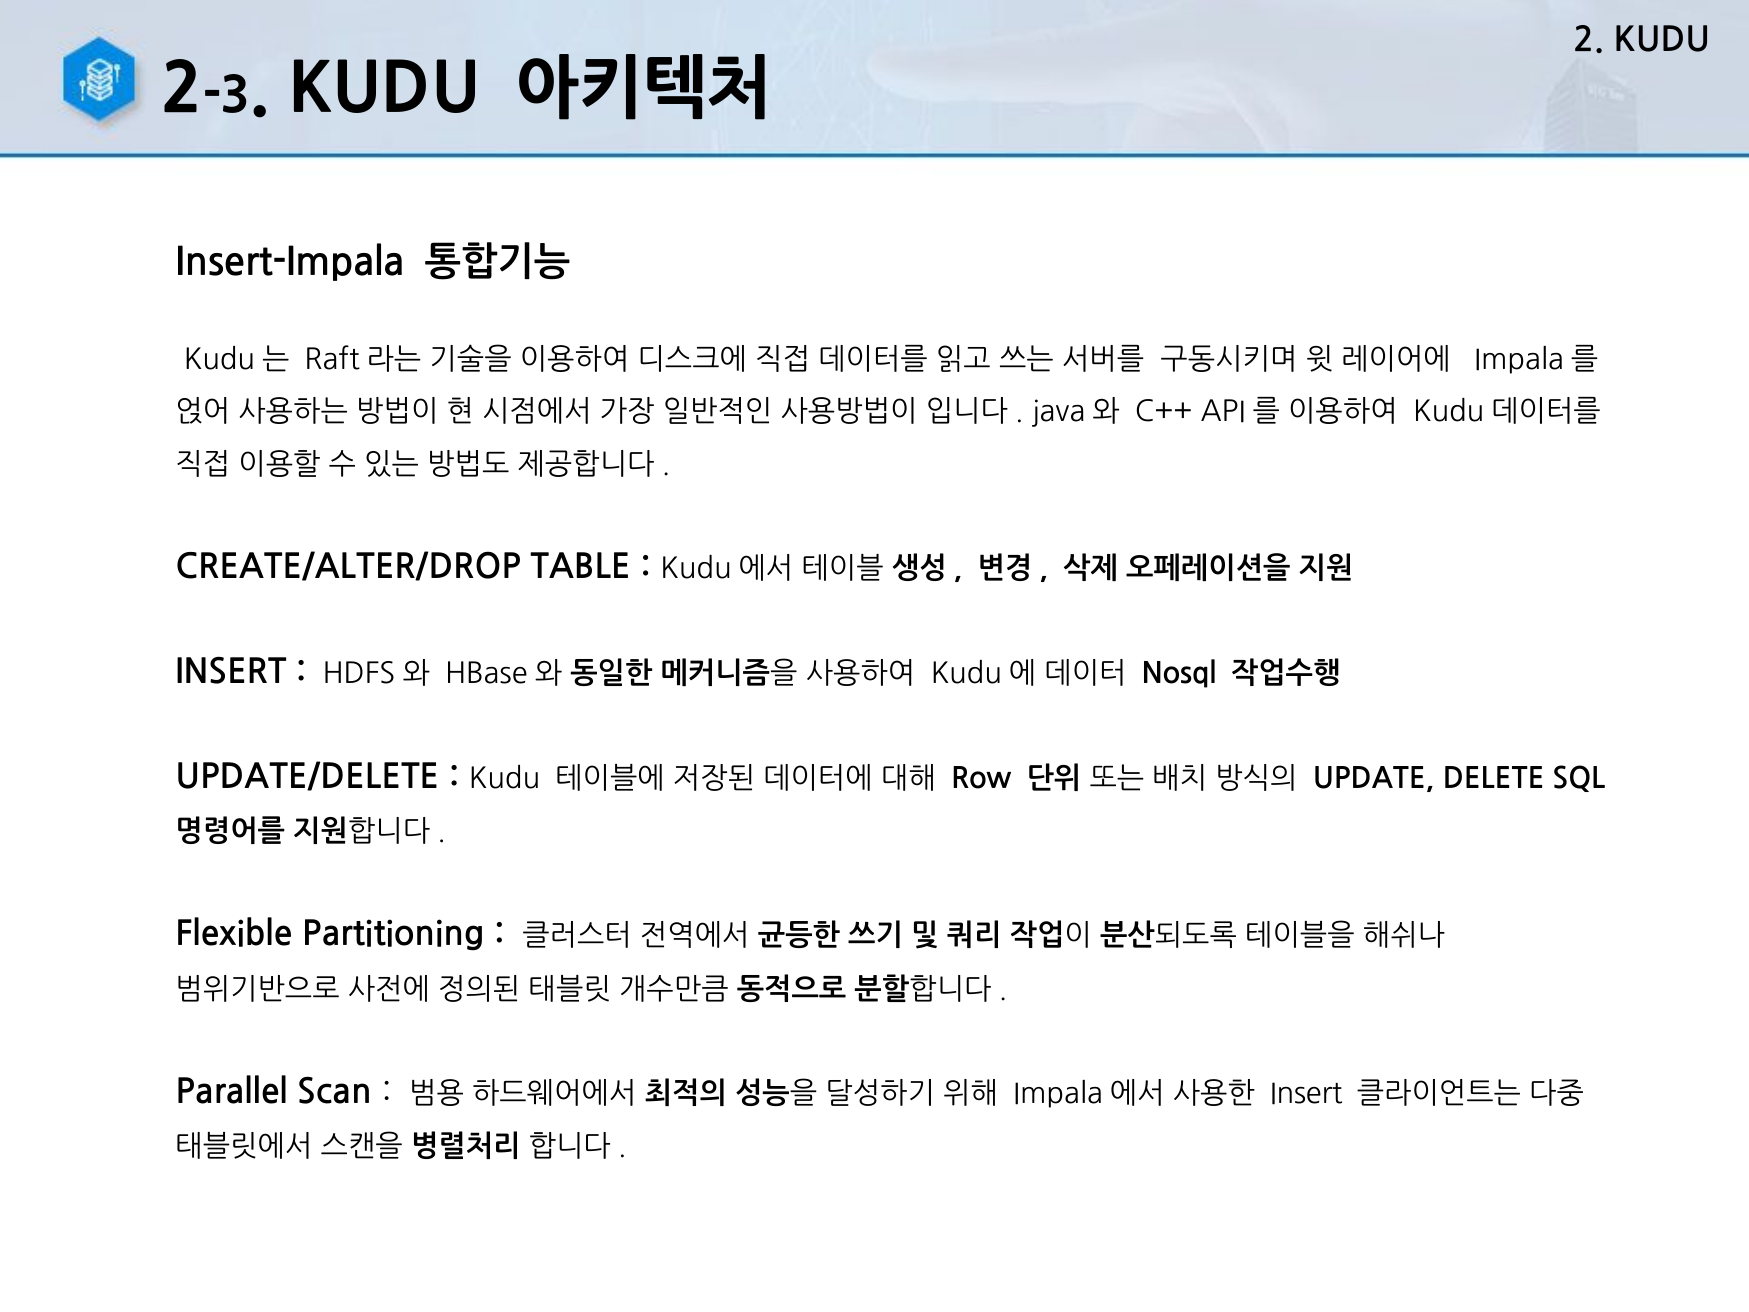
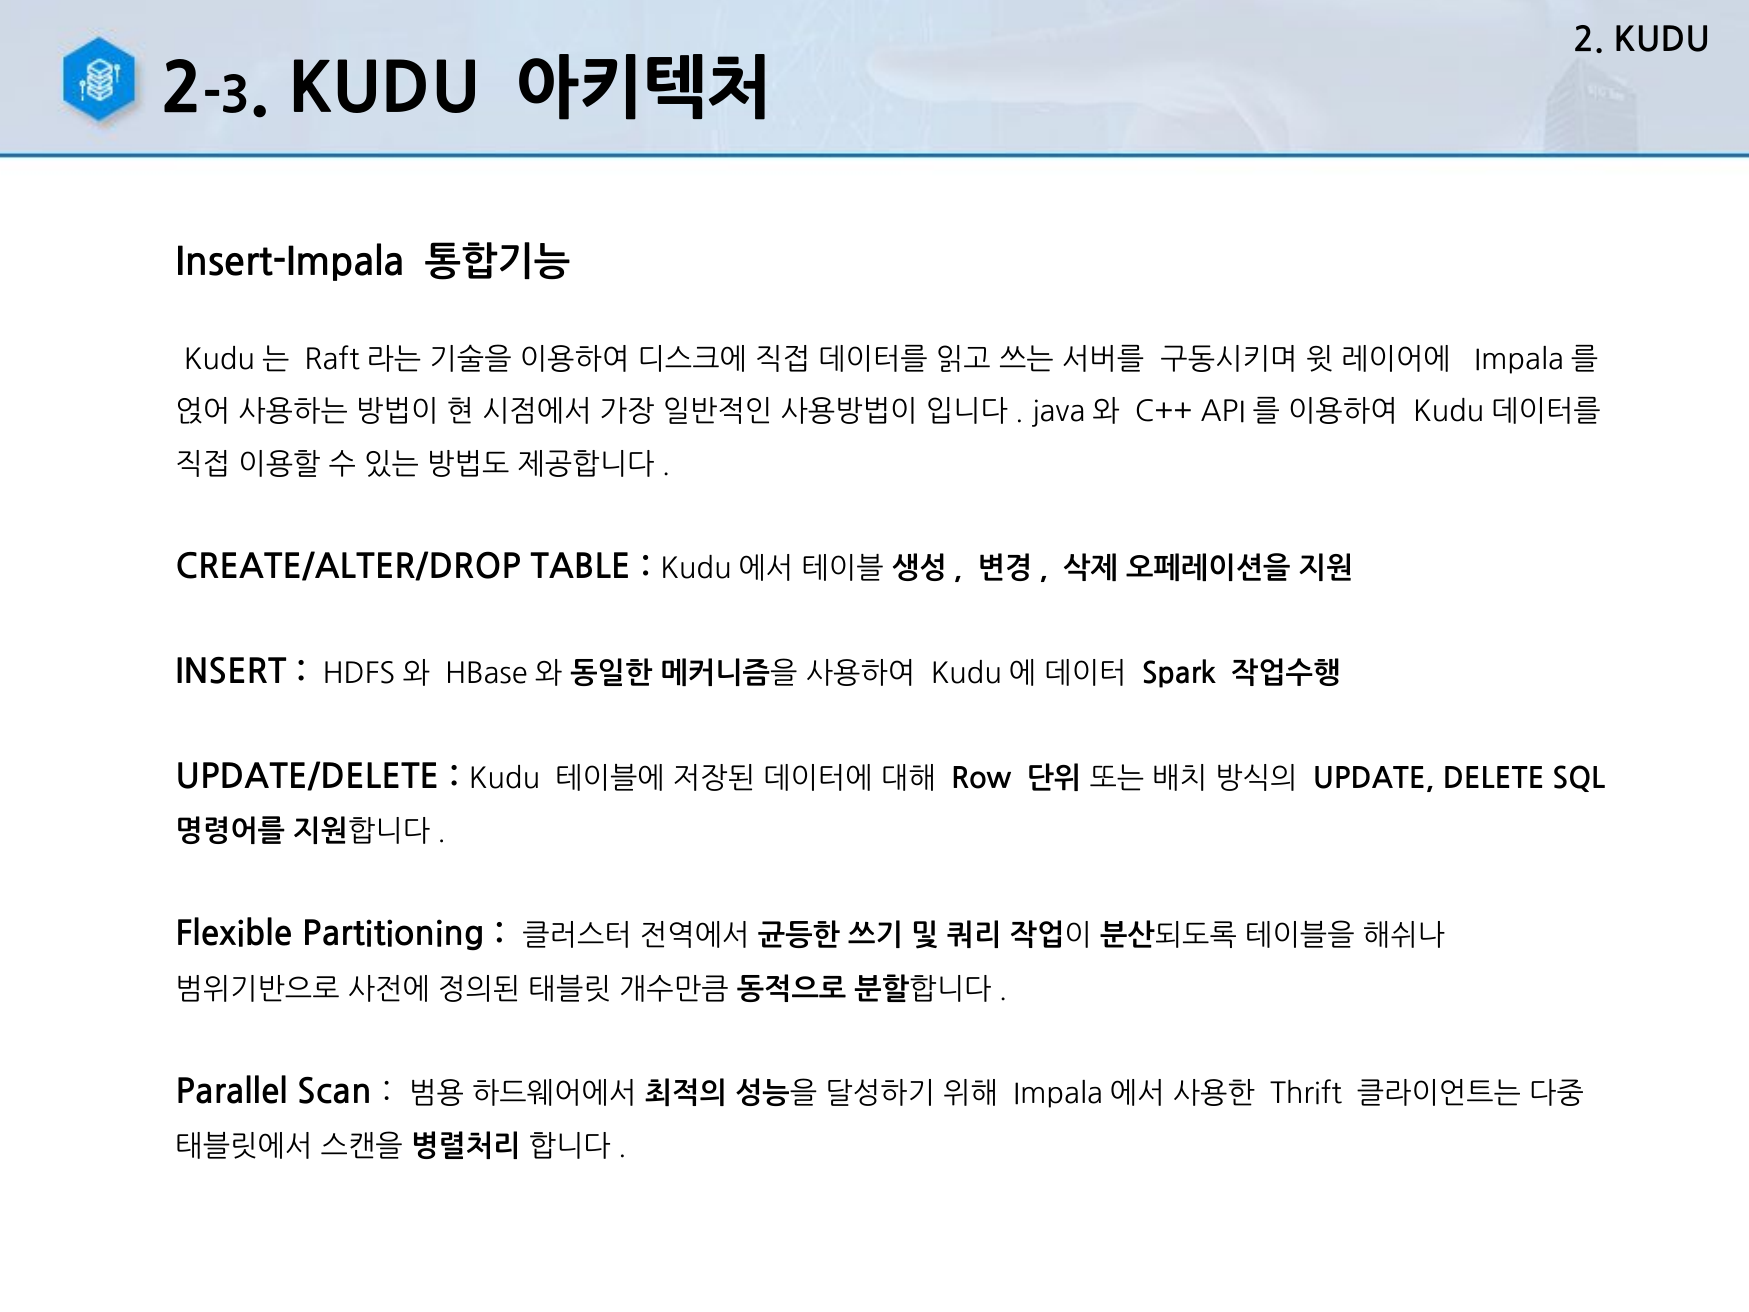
Nosql: Nosql -> Spark
Insert at (1306, 1093): Insert -> Thrift
